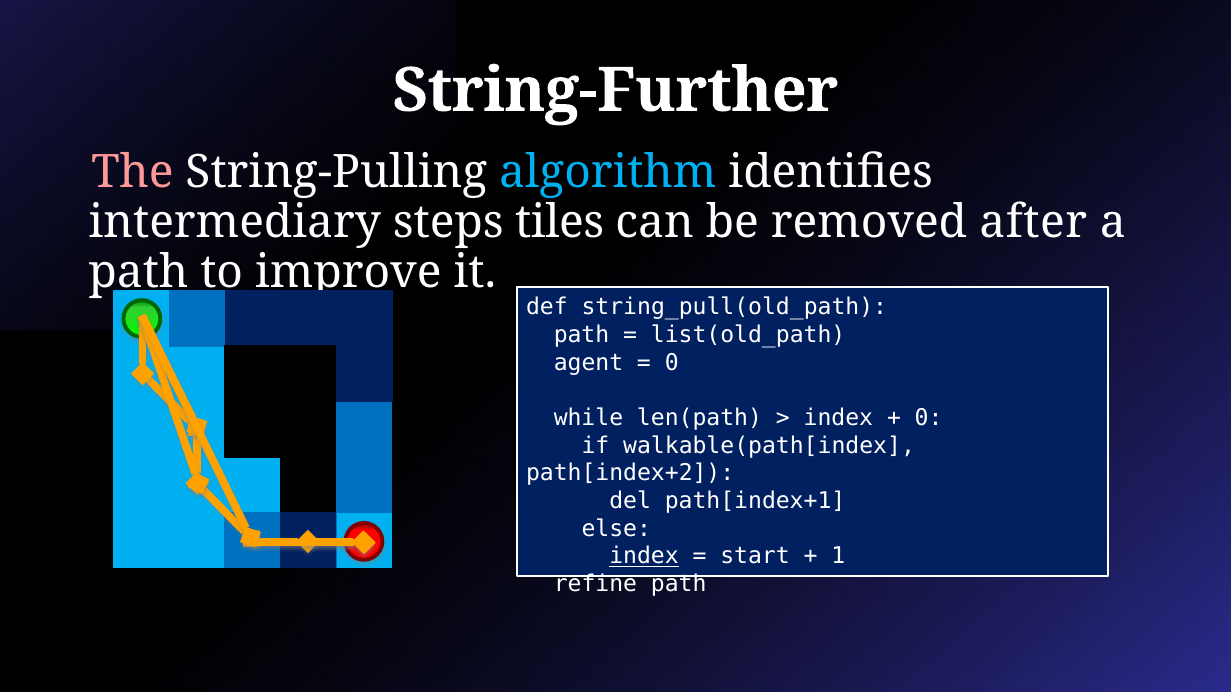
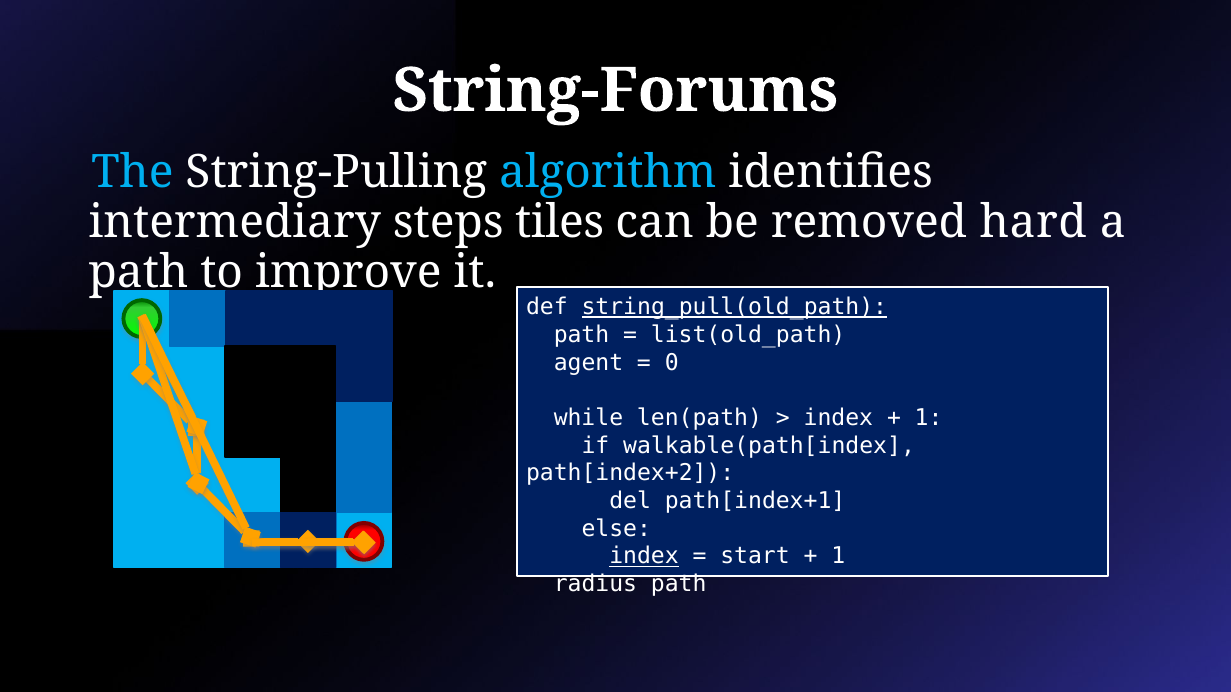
String-Further: String-Further -> String-Forums
The colour: pink -> light blue
after: after -> hard
string_pull(old_path underline: none -> present
0 at (929, 418): 0 -> 1
refine: refine -> radius
